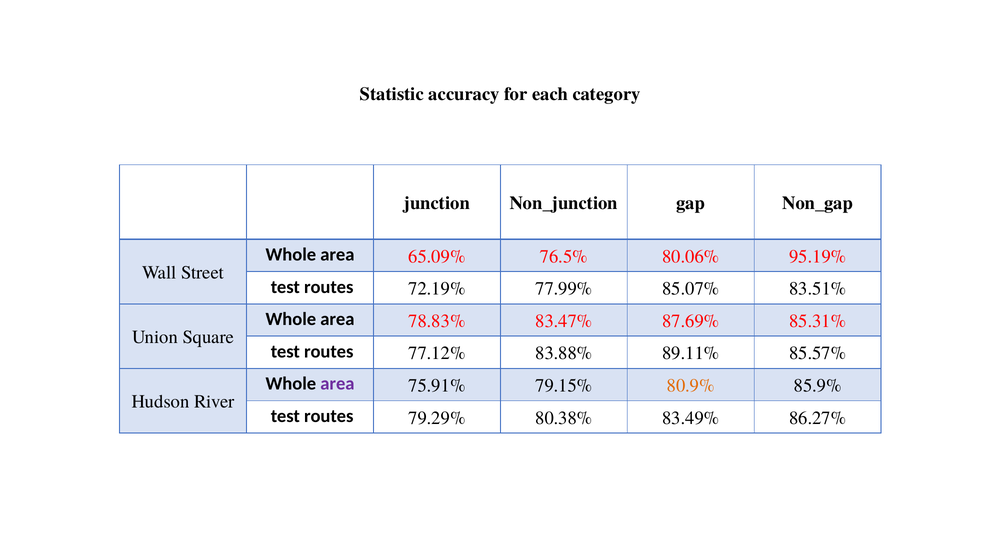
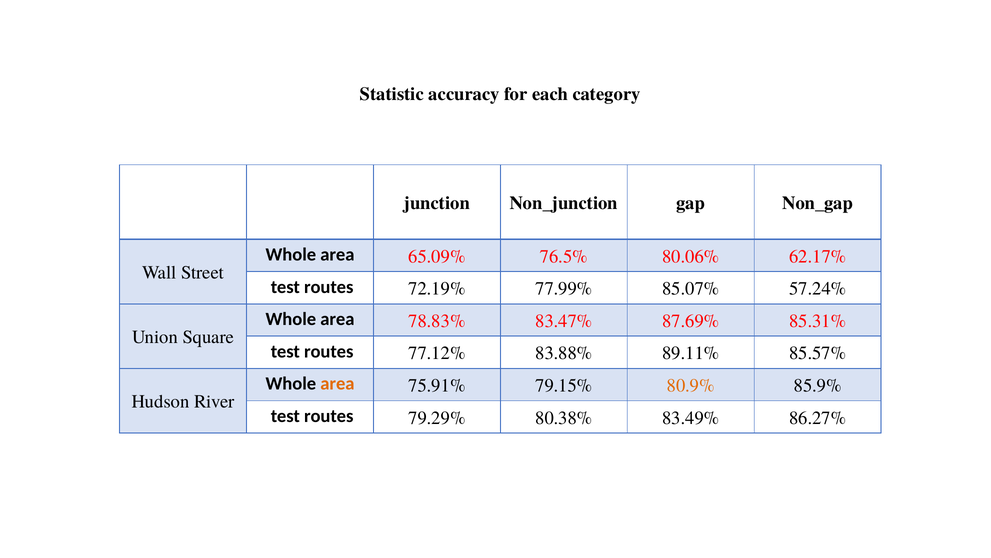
95.19%: 95.19% -> 62.17%
83.51%: 83.51% -> 57.24%
area at (337, 383) colour: purple -> orange
